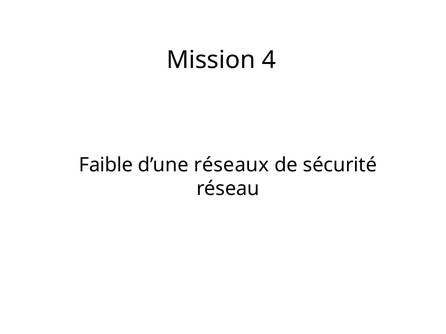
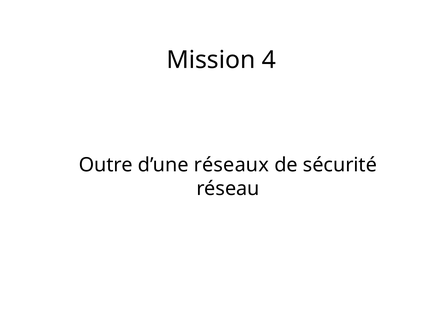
Faible: Faible -> Outre
